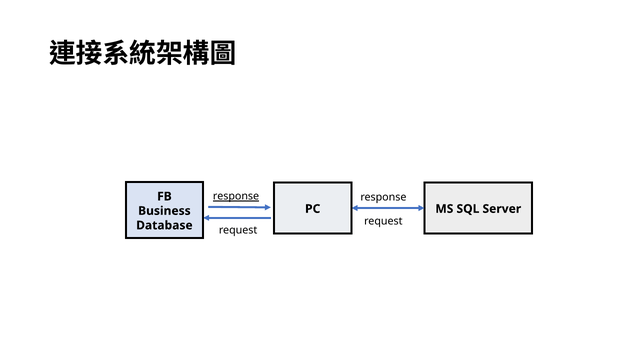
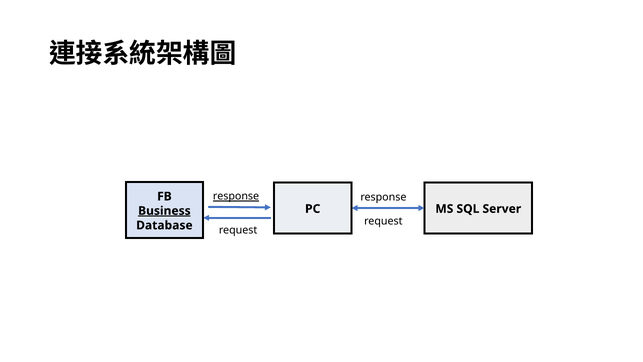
Business underline: none -> present
